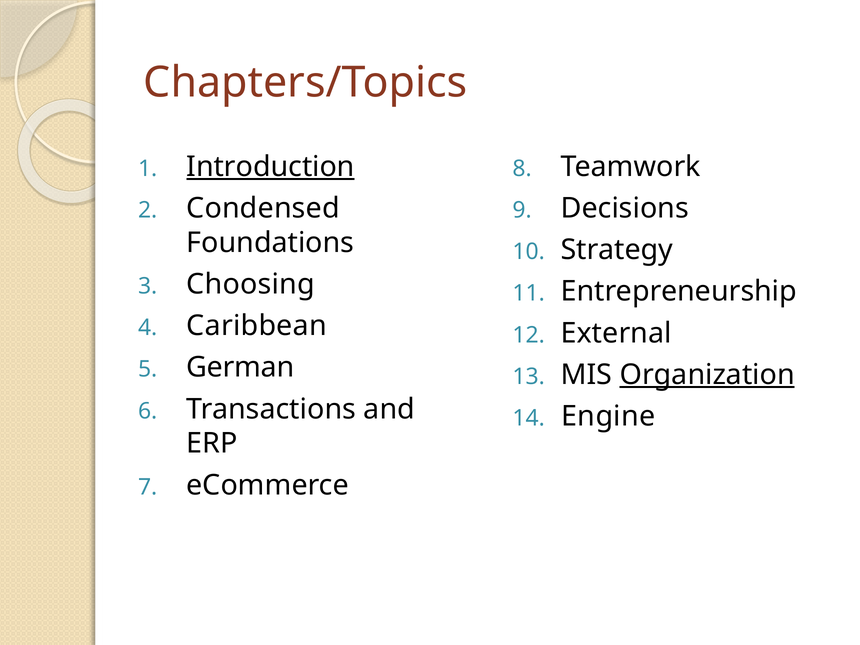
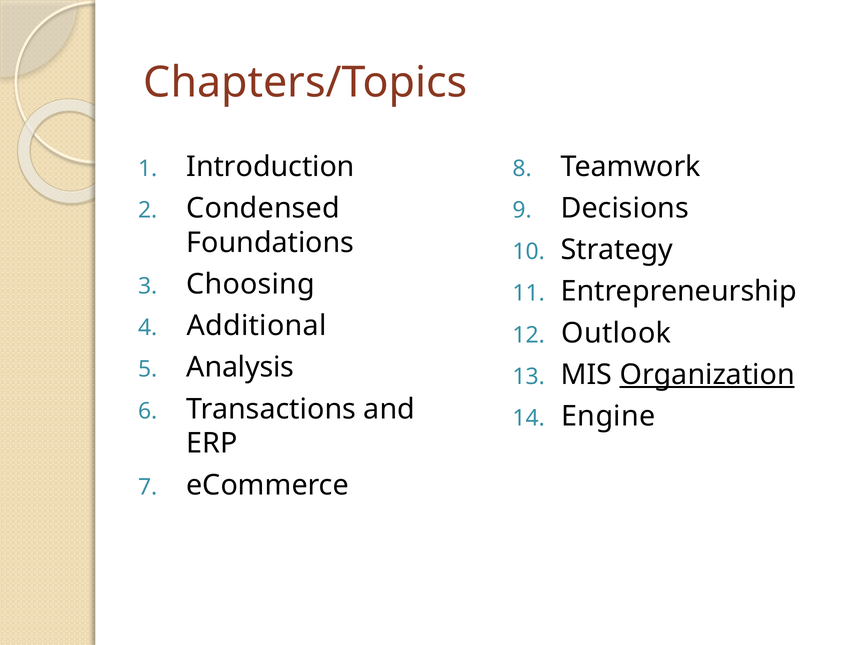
Introduction underline: present -> none
Caribbean: Caribbean -> Additional
External: External -> Outlook
German: German -> Analysis
